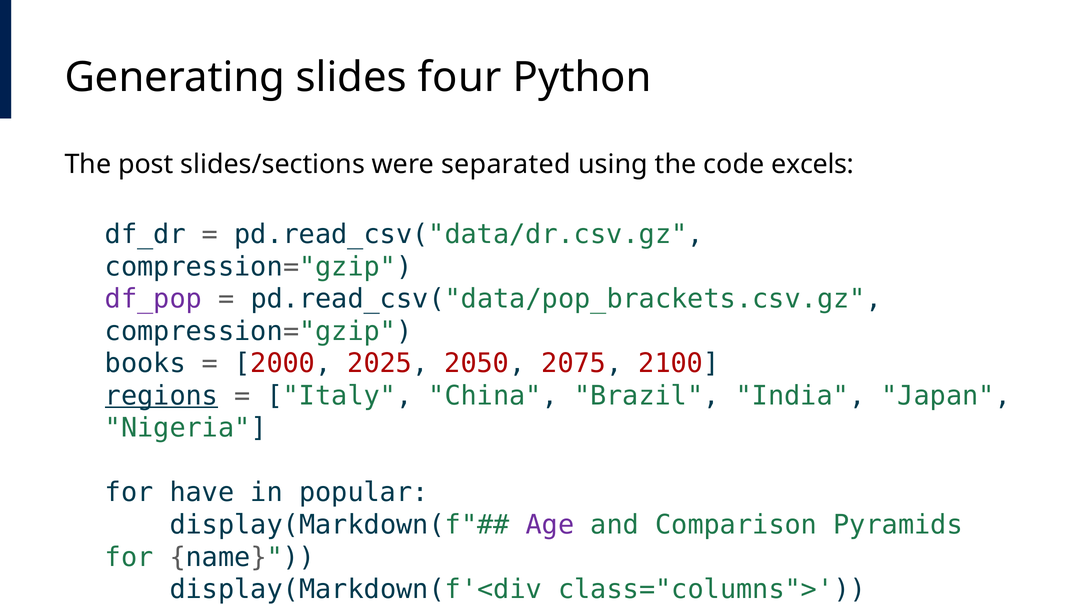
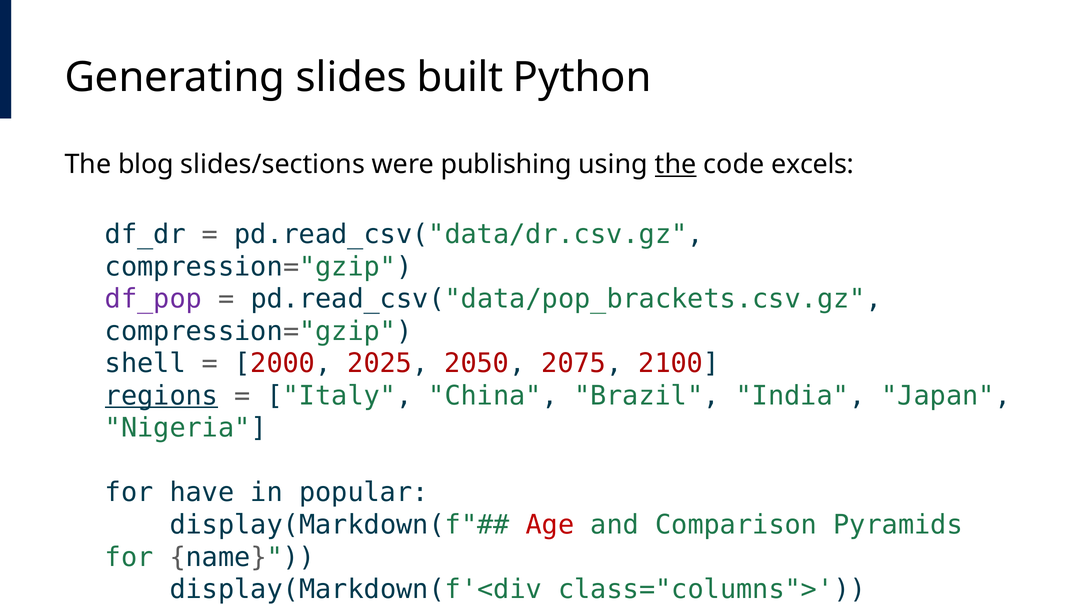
four: four -> built
post: post -> blog
separated: separated -> publishing
the at (676, 165) underline: none -> present
books: books -> shell
Age colour: purple -> red
